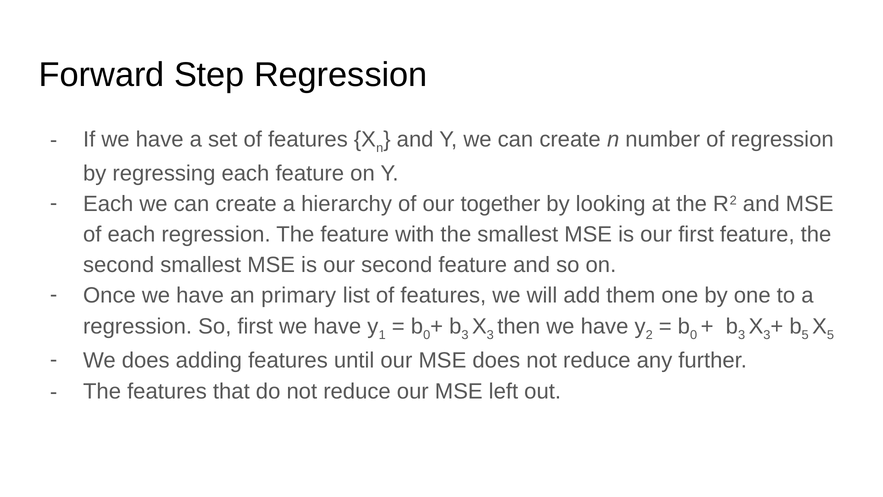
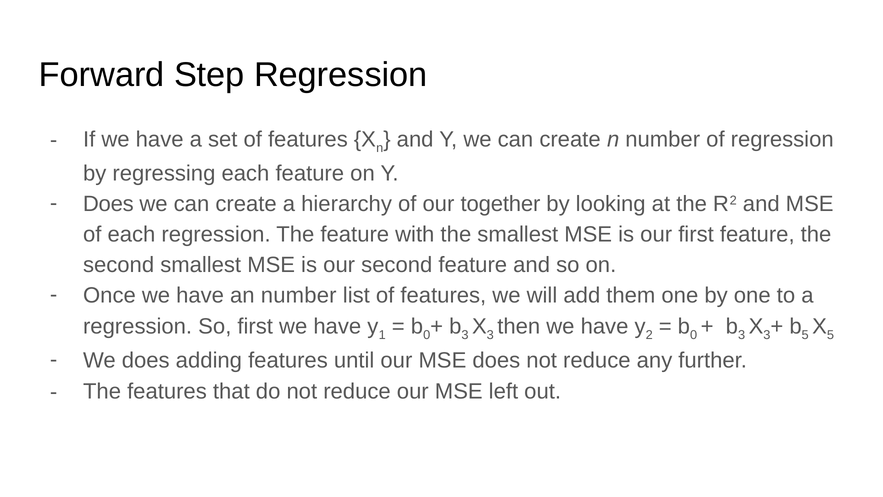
Each at (108, 204): Each -> Does
an primary: primary -> number
